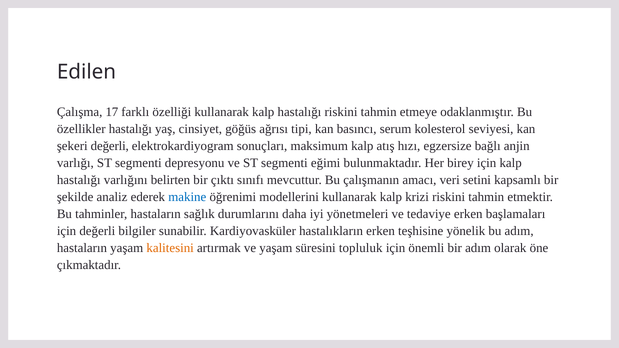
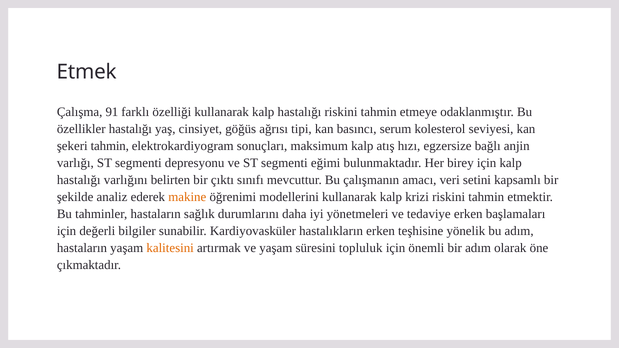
Edilen: Edilen -> Etmek
17: 17 -> 91
şekeri değerli: değerli -> tahmin
makine colour: blue -> orange
